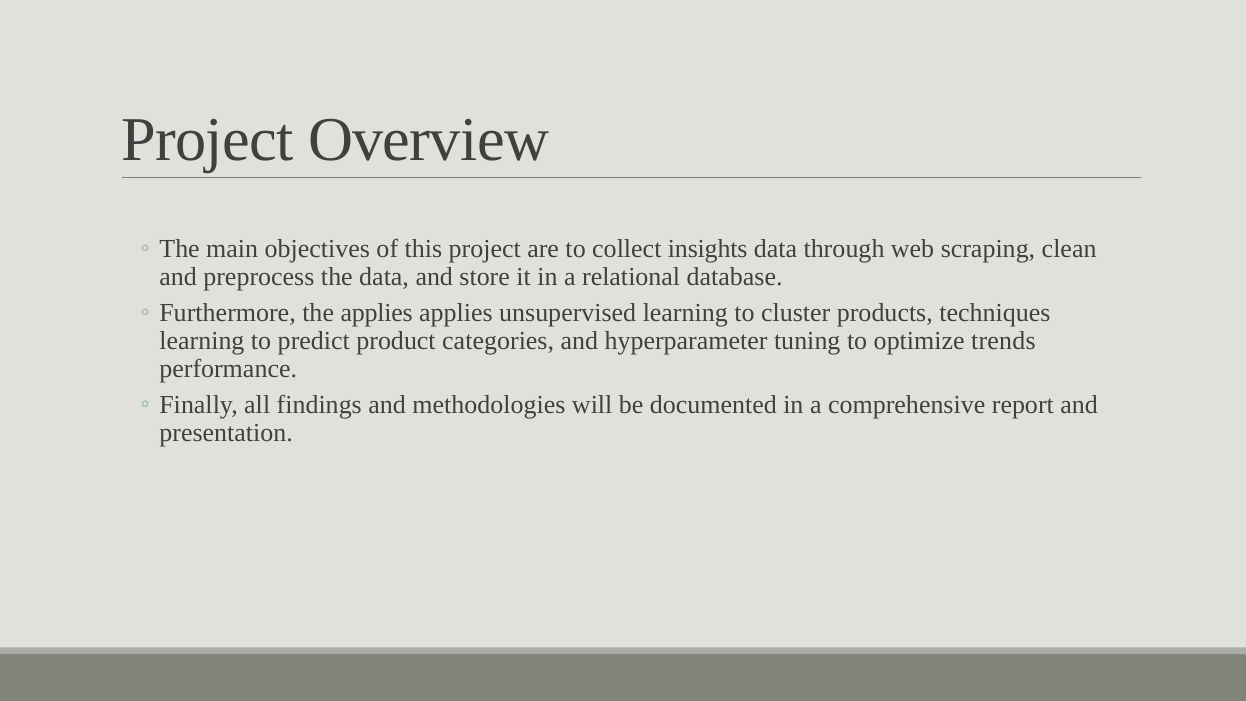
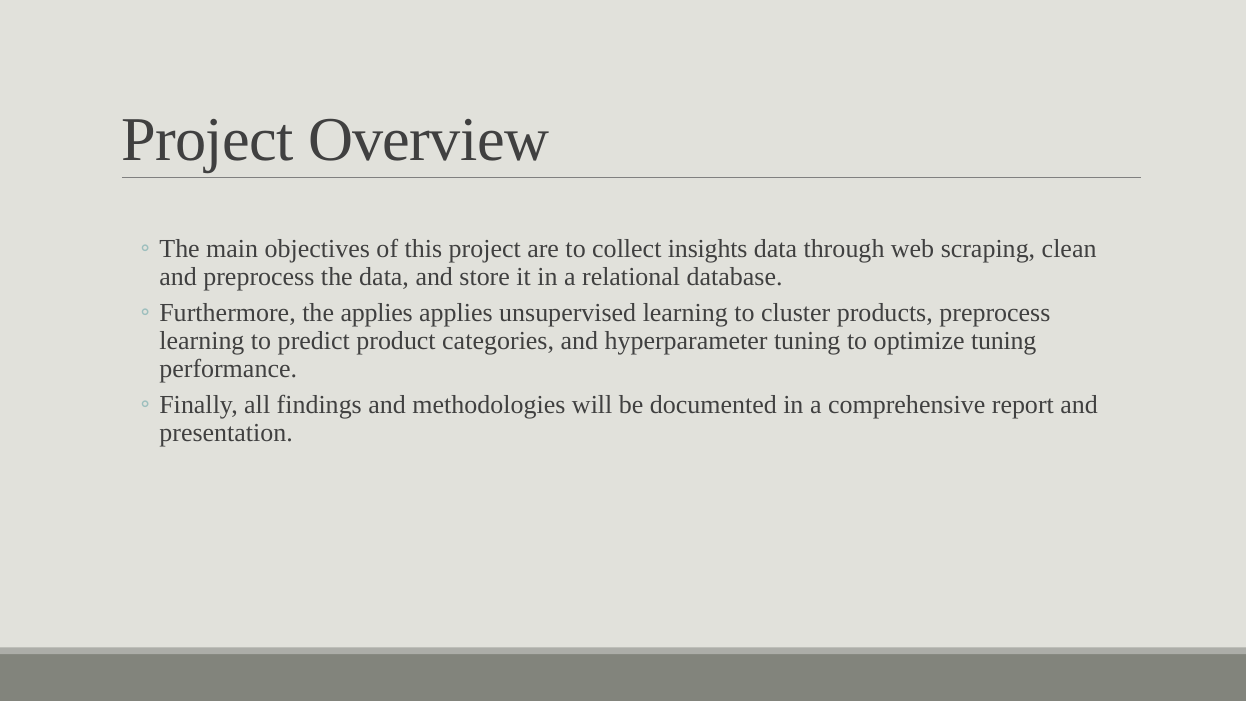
products techniques: techniques -> preprocess
optimize trends: trends -> tuning
